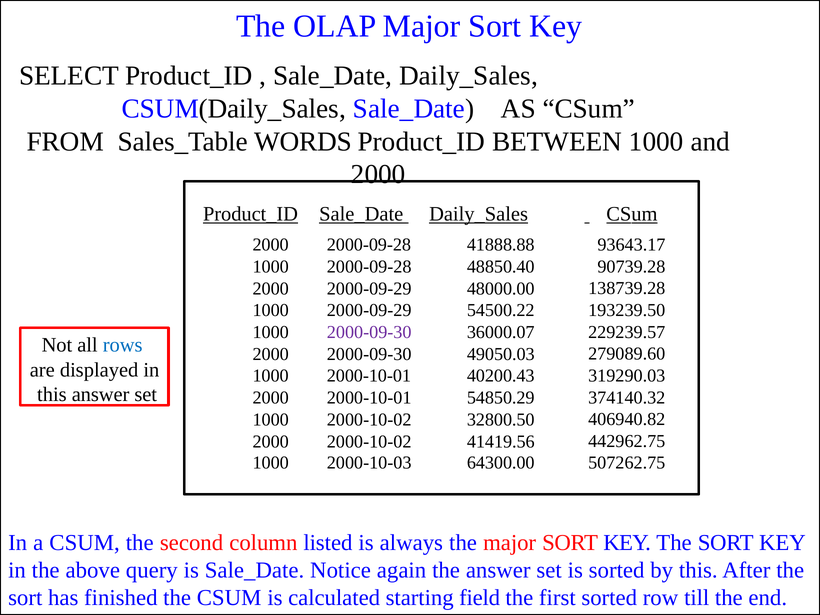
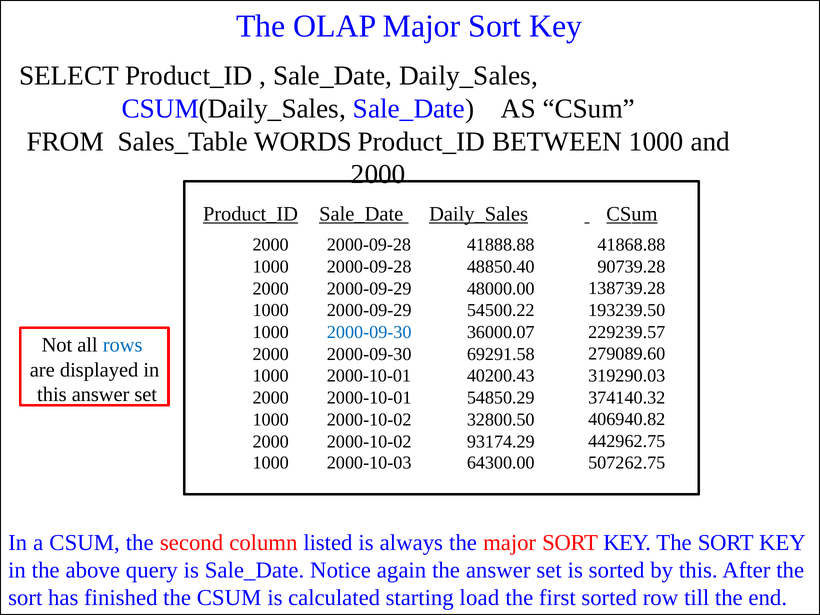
93643.17: 93643.17 -> 41868.88
2000-09-30 at (369, 332) colour: purple -> blue
49050.03: 49050.03 -> 69291.58
41419.56: 41419.56 -> 93174.29
field: field -> load
